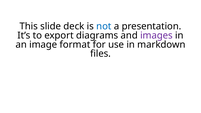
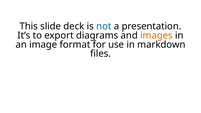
images colour: purple -> orange
